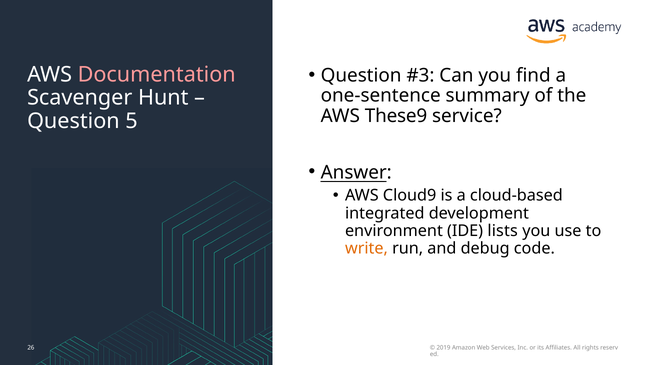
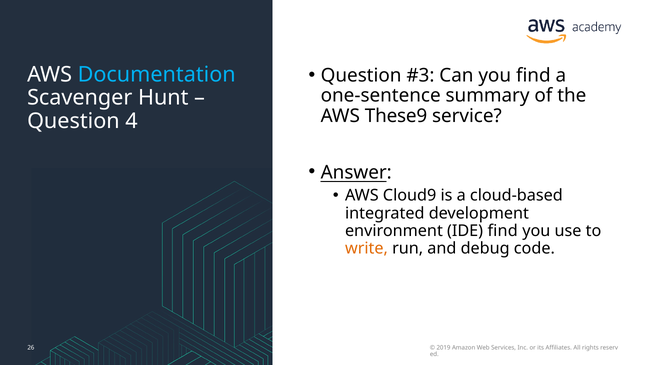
Documentation colour: pink -> light blue
5: 5 -> 4
IDE lists: lists -> find
